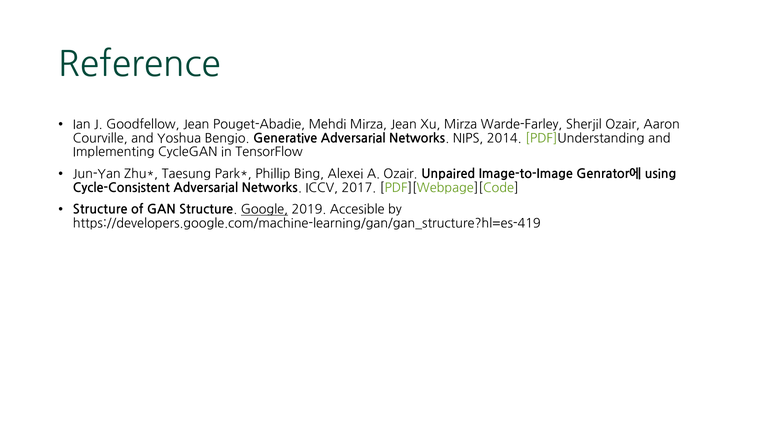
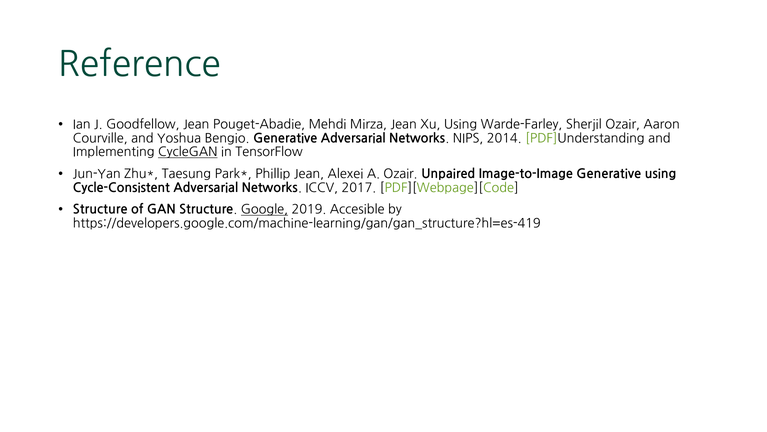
Xu Mirza: Mirza -> Using
CycleGAN underline: none -> present
Phillip Bing: Bing -> Jean
Image-to-Image Genrator에: Genrator에 -> Generative
